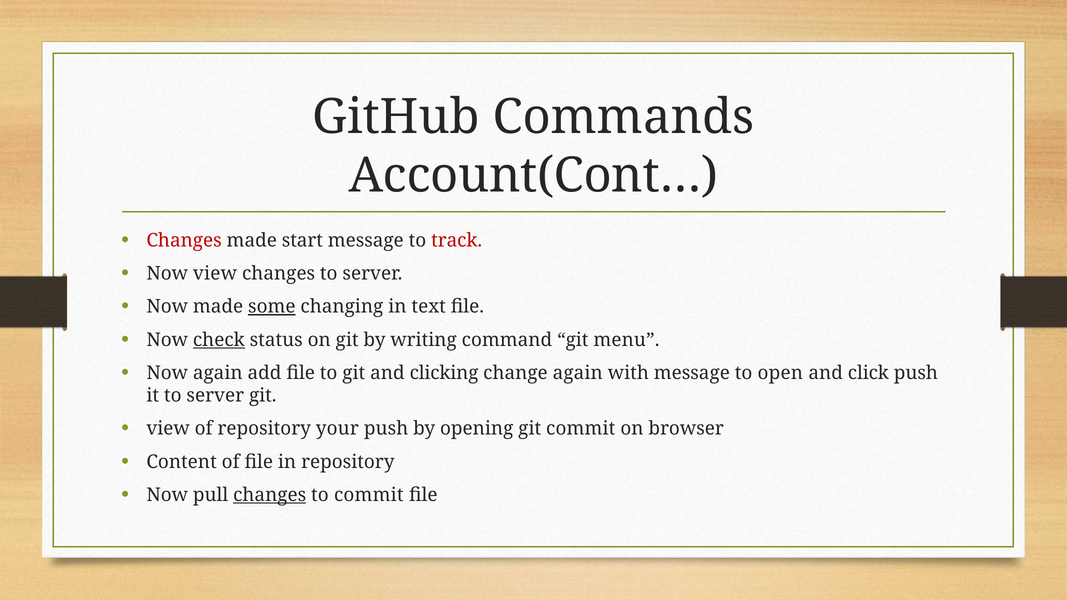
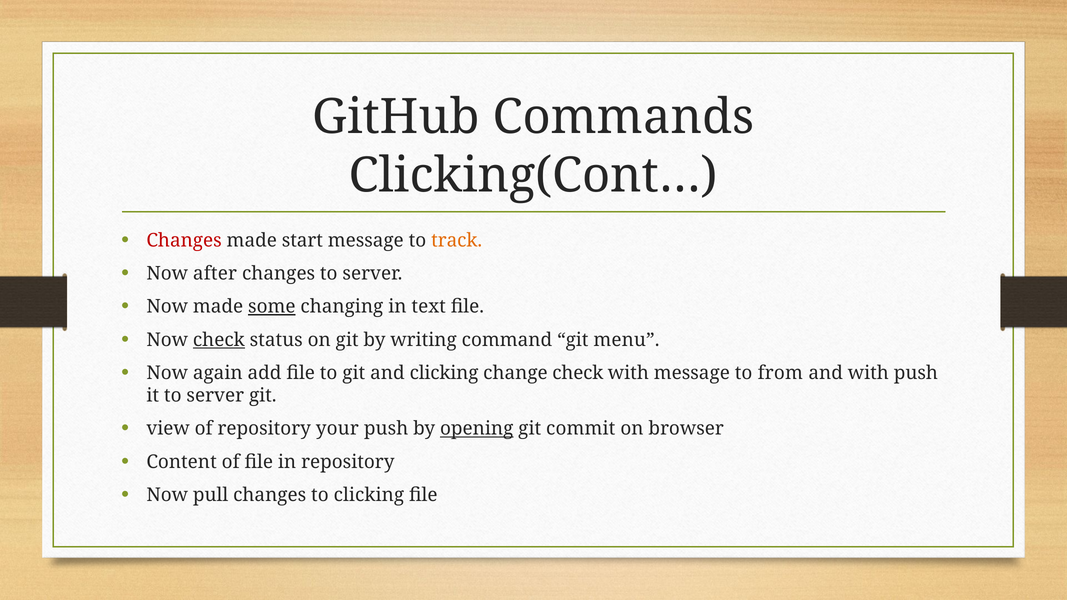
Account(Cont…: Account(Cont… -> Clicking(Cont…
track colour: red -> orange
Now view: view -> after
change again: again -> check
open: open -> from
and click: click -> with
opening underline: none -> present
changes at (270, 495) underline: present -> none
to commit: commit -> clicking
